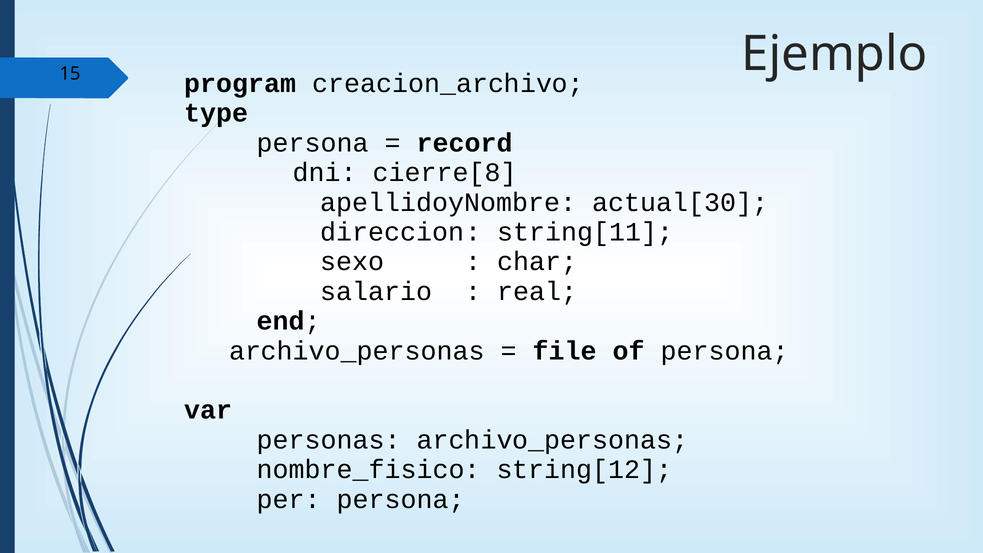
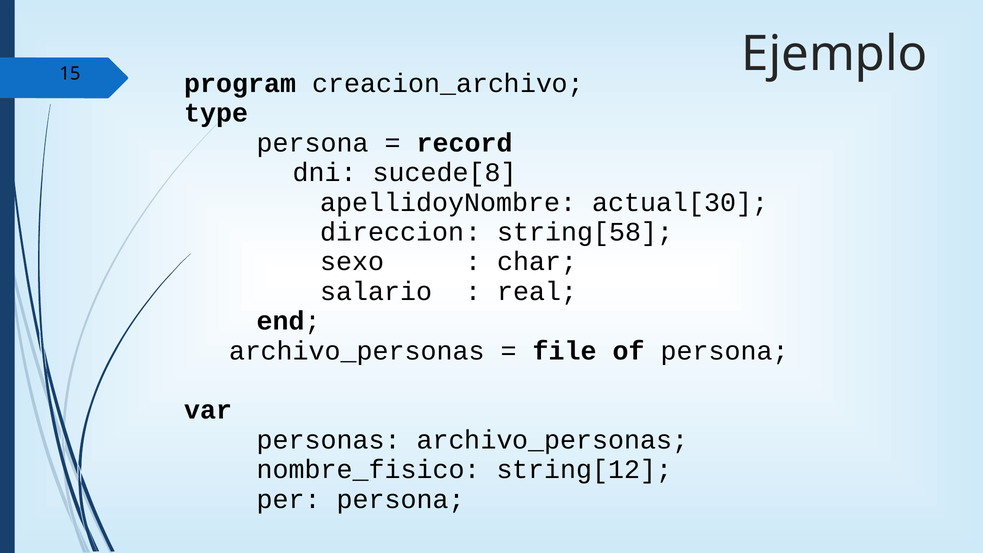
cierre[8: cierre[8 -> sucede[8
string[11: string[11 -> string[58
